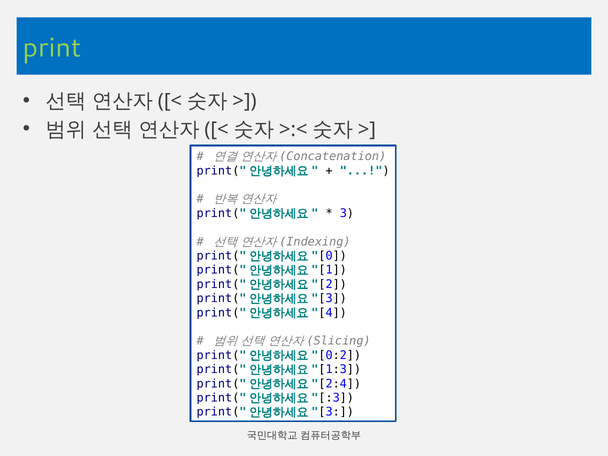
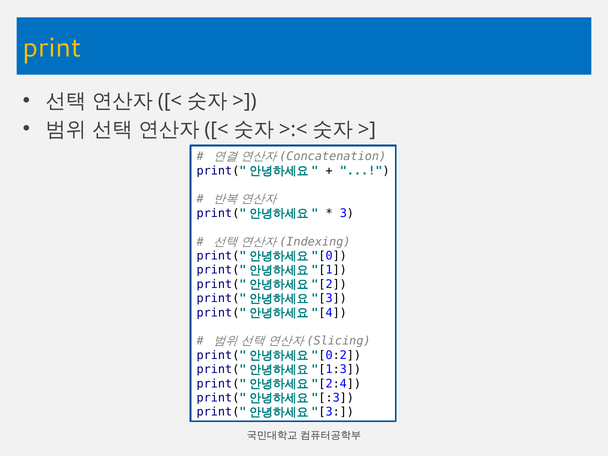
print colour: light green -> yellow
